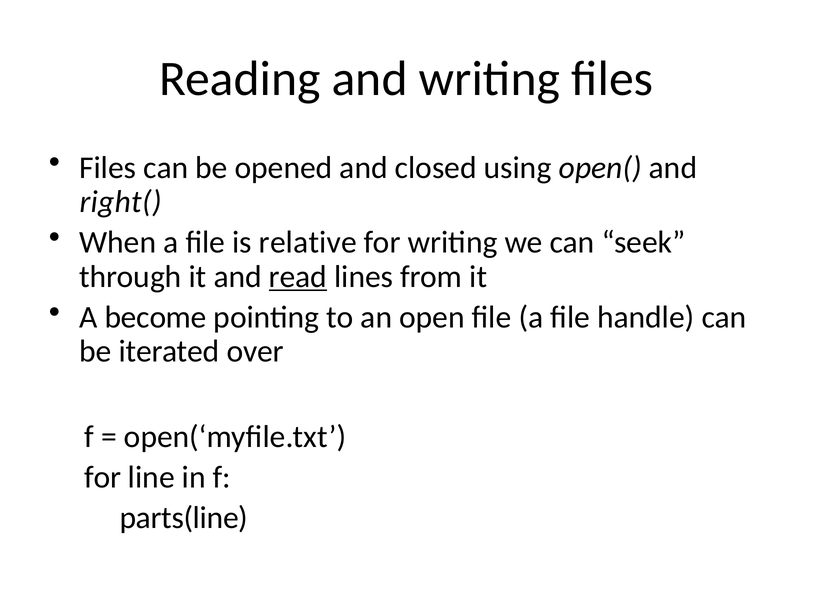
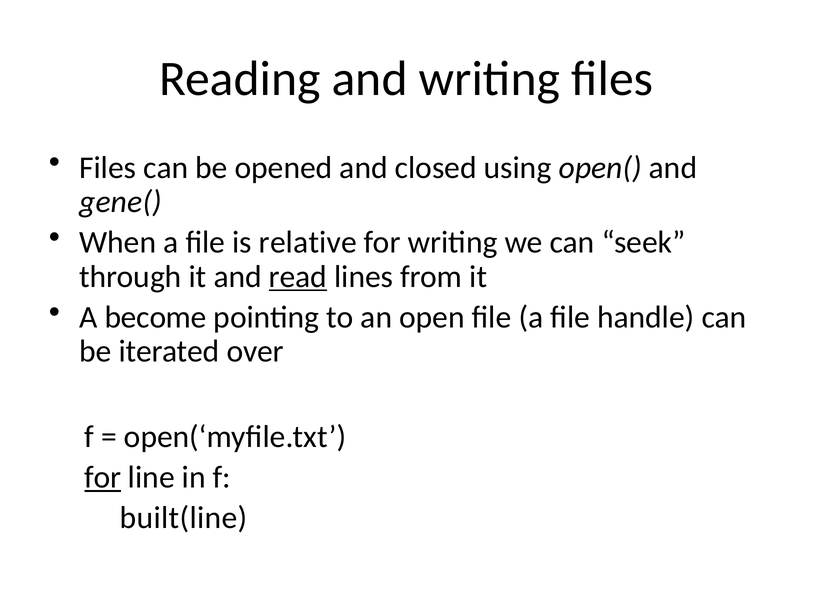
right(: right( -> gene(
for at (103, 477) underline: none -> present
parts(line: parts(line -> built(line
